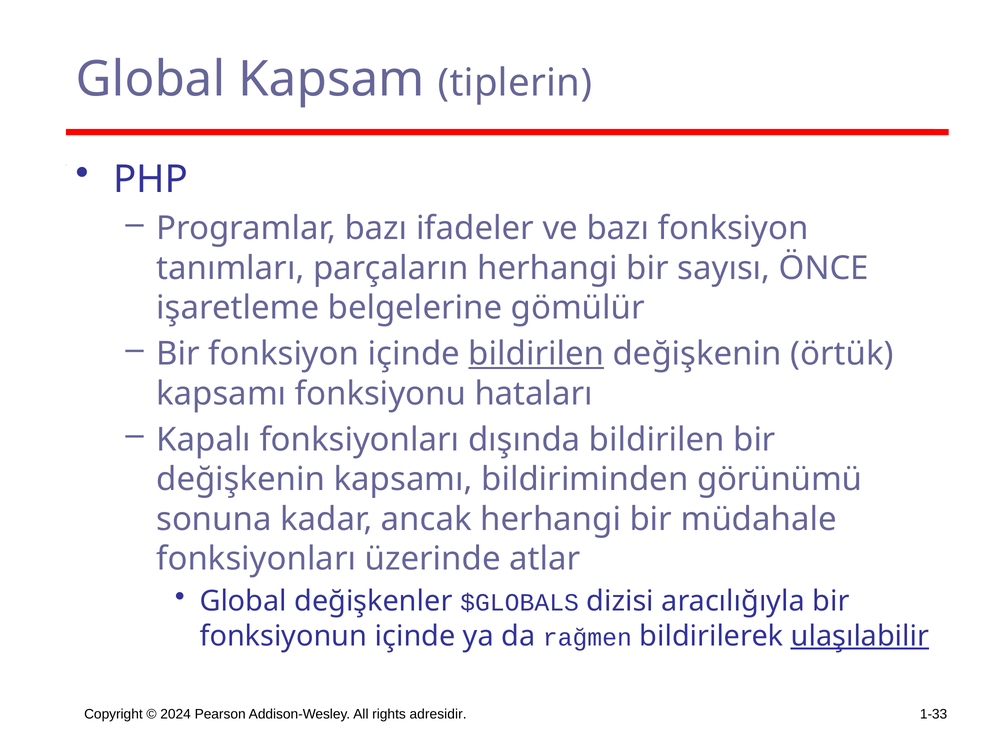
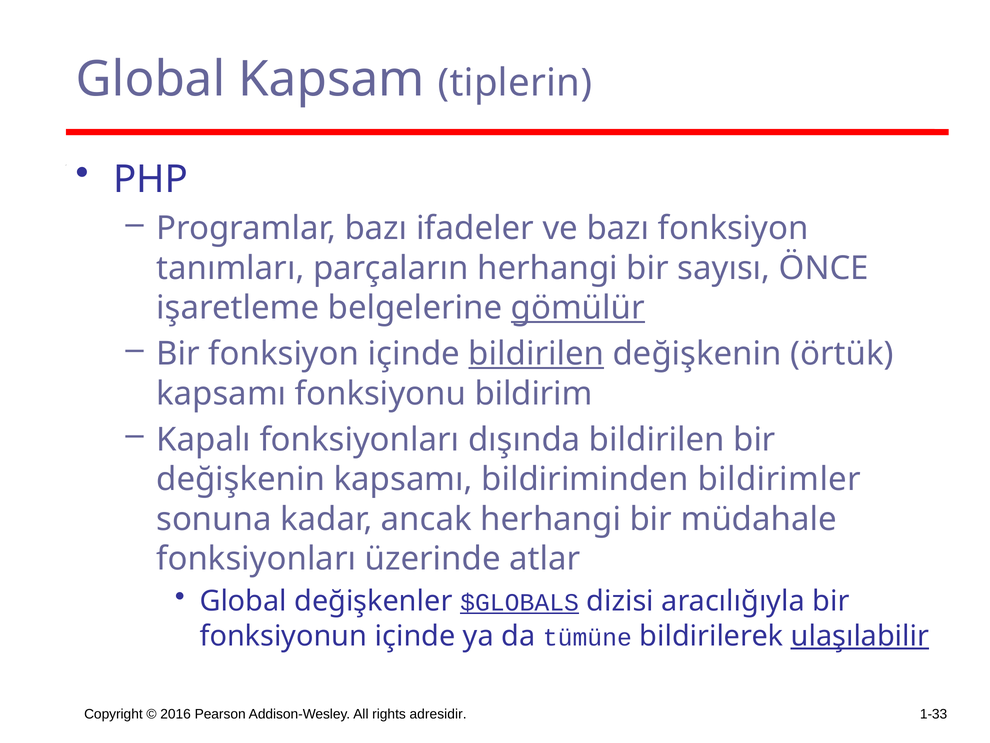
gömülür underline: none -> present
hataları: hataları -> bildirim
görünümü: görünümü -> bildirimler
$GLOBALS underline: none -> present
rağmen: rağmen -> tümüne
2024: 2024 -> 2016
